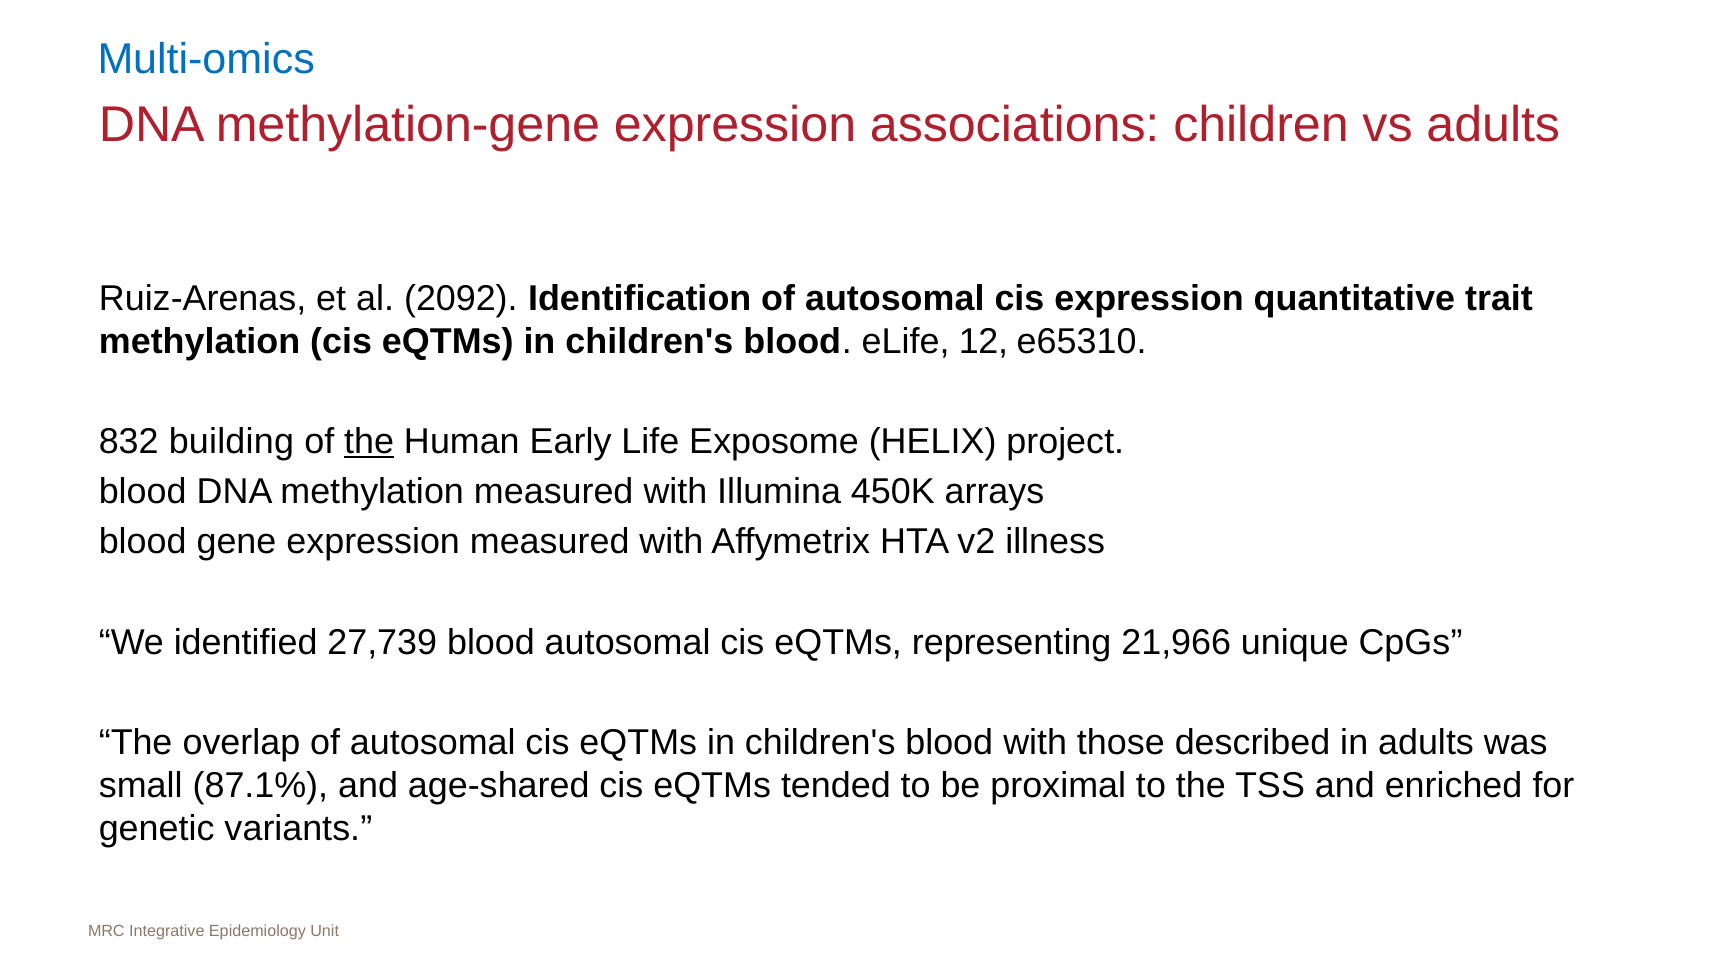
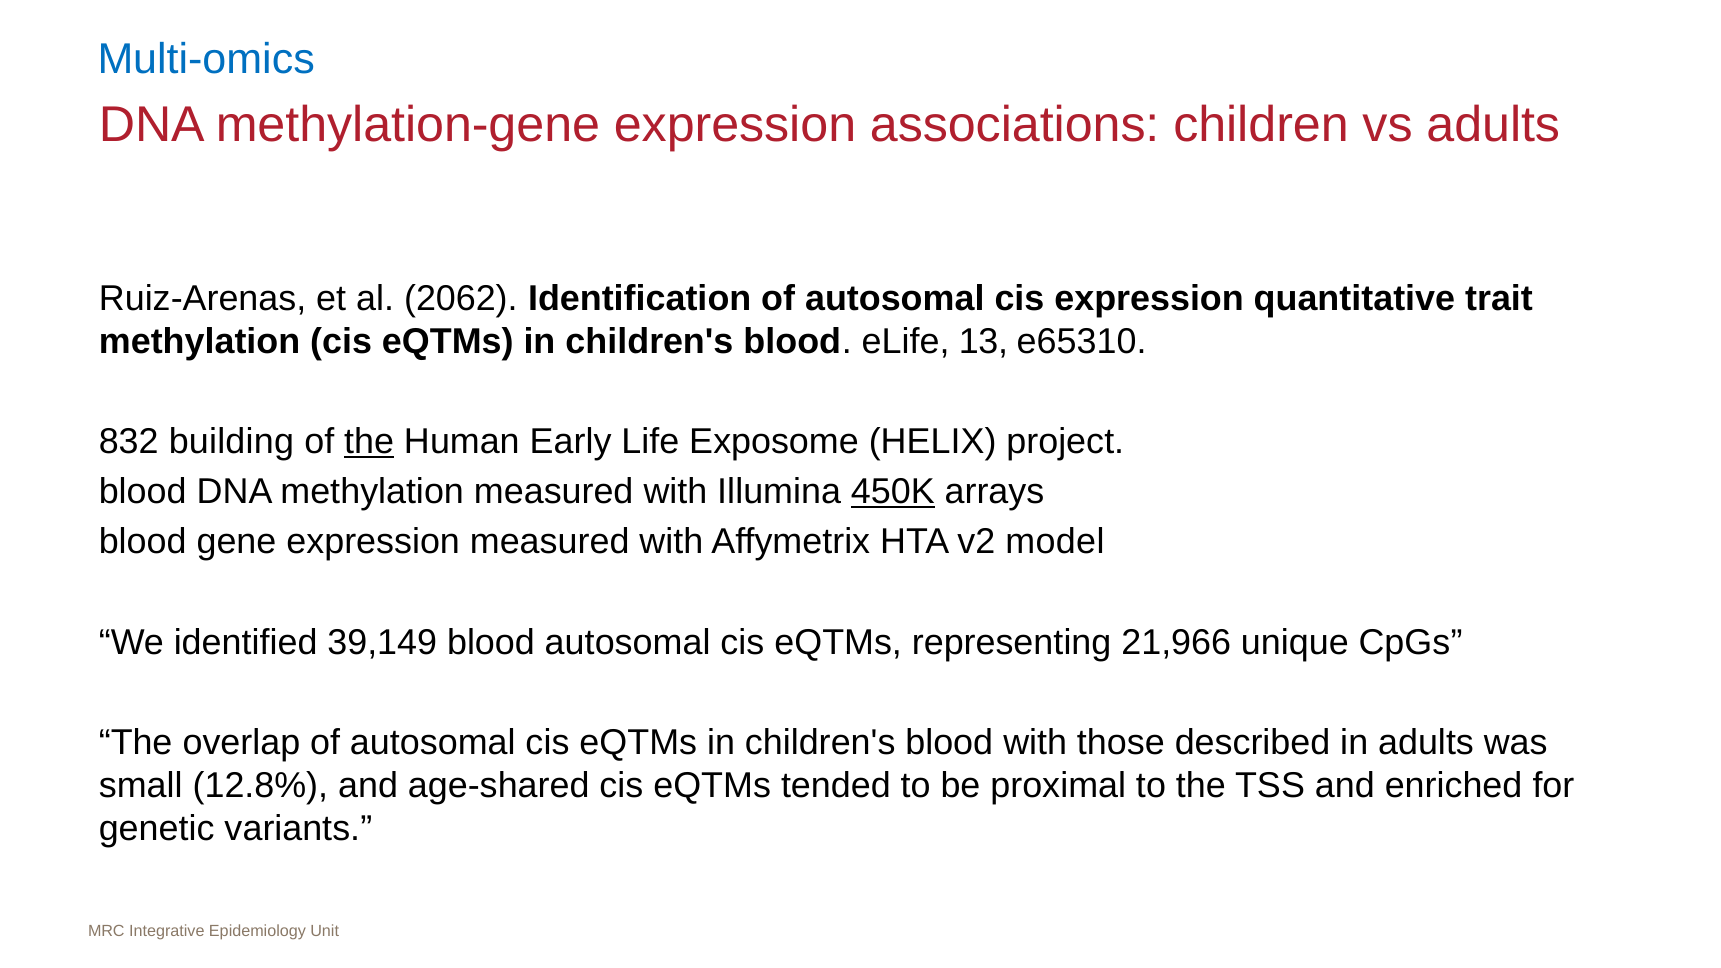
2092: 2092 -> 2062
12: 12 -> 13
450K underline: none -> present
illness: illness -> model
27,739: 27,739 -> 39,149
87.1%: 87.1% -> 12.8%
